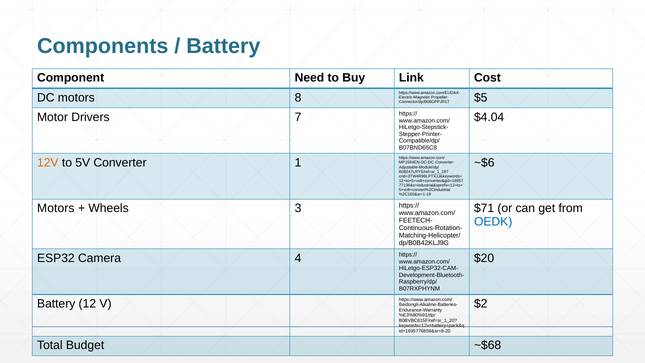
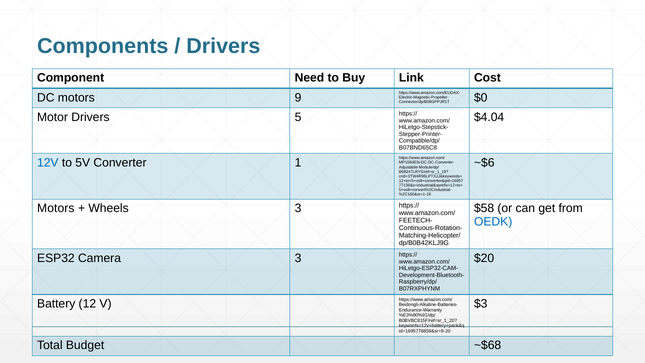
Battery at (223, 46): Battery -> Drivers
8: 8 -> 9
$5: $5 -> $0
7: 7 -> 5
12V colour: orange -> blue
$71: $71 -> $58
Camera 4: 4 -> 3
$2: $2 -> $3
